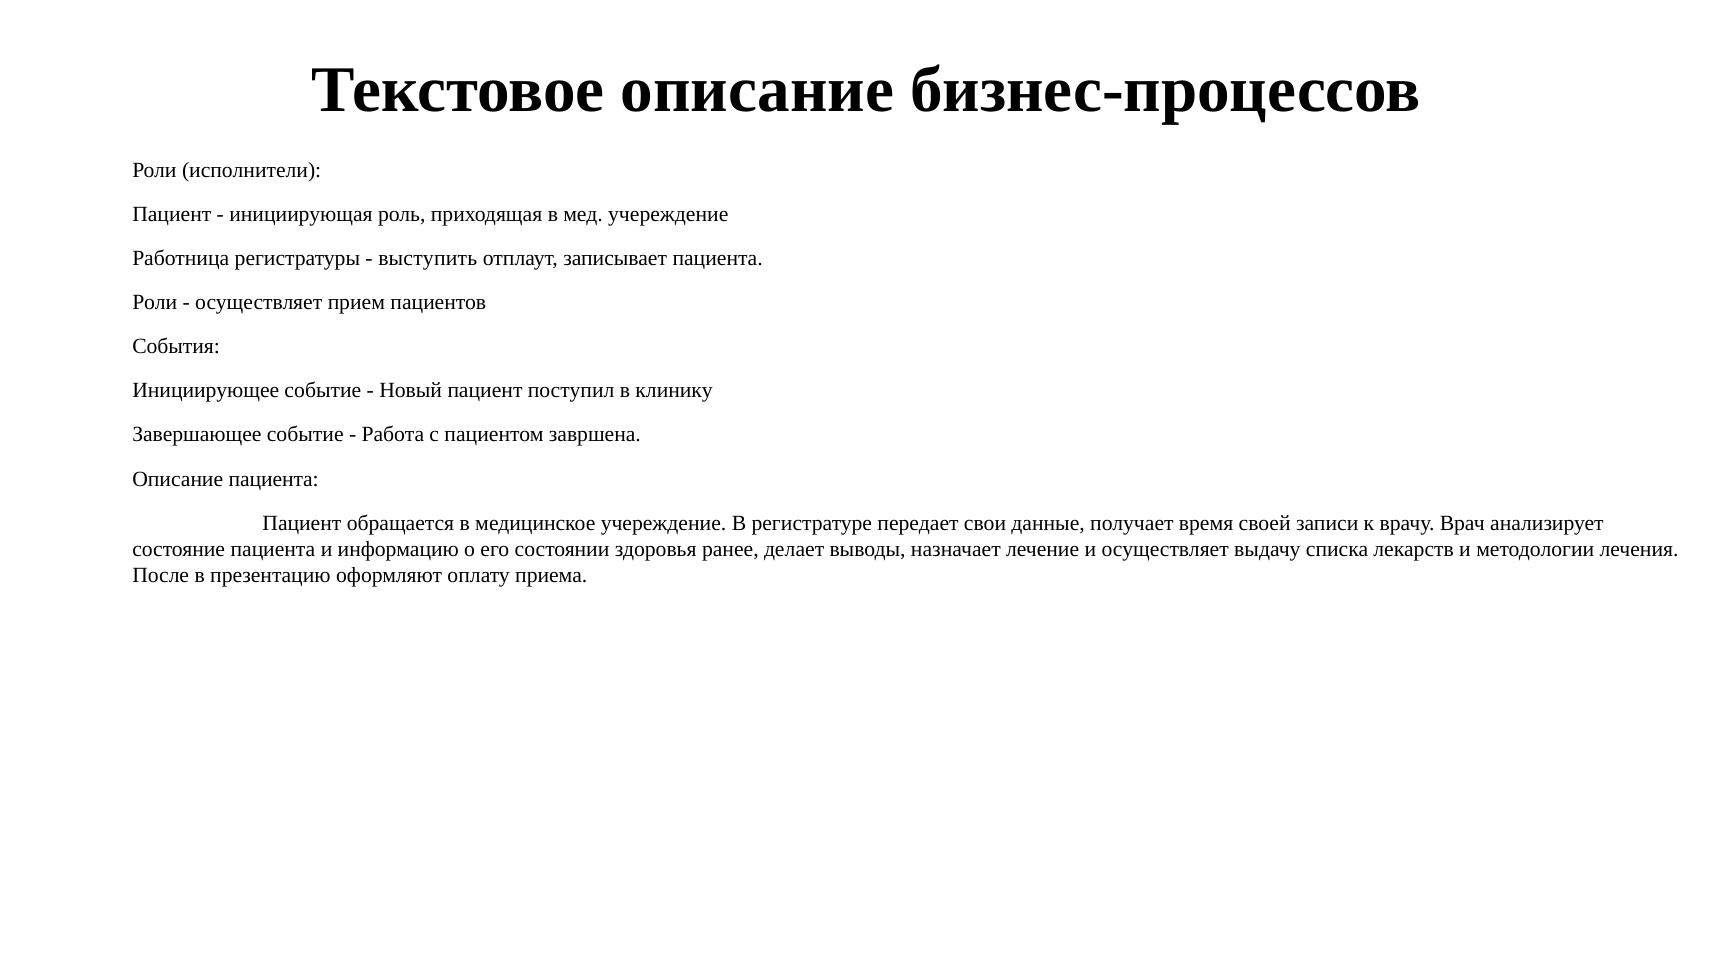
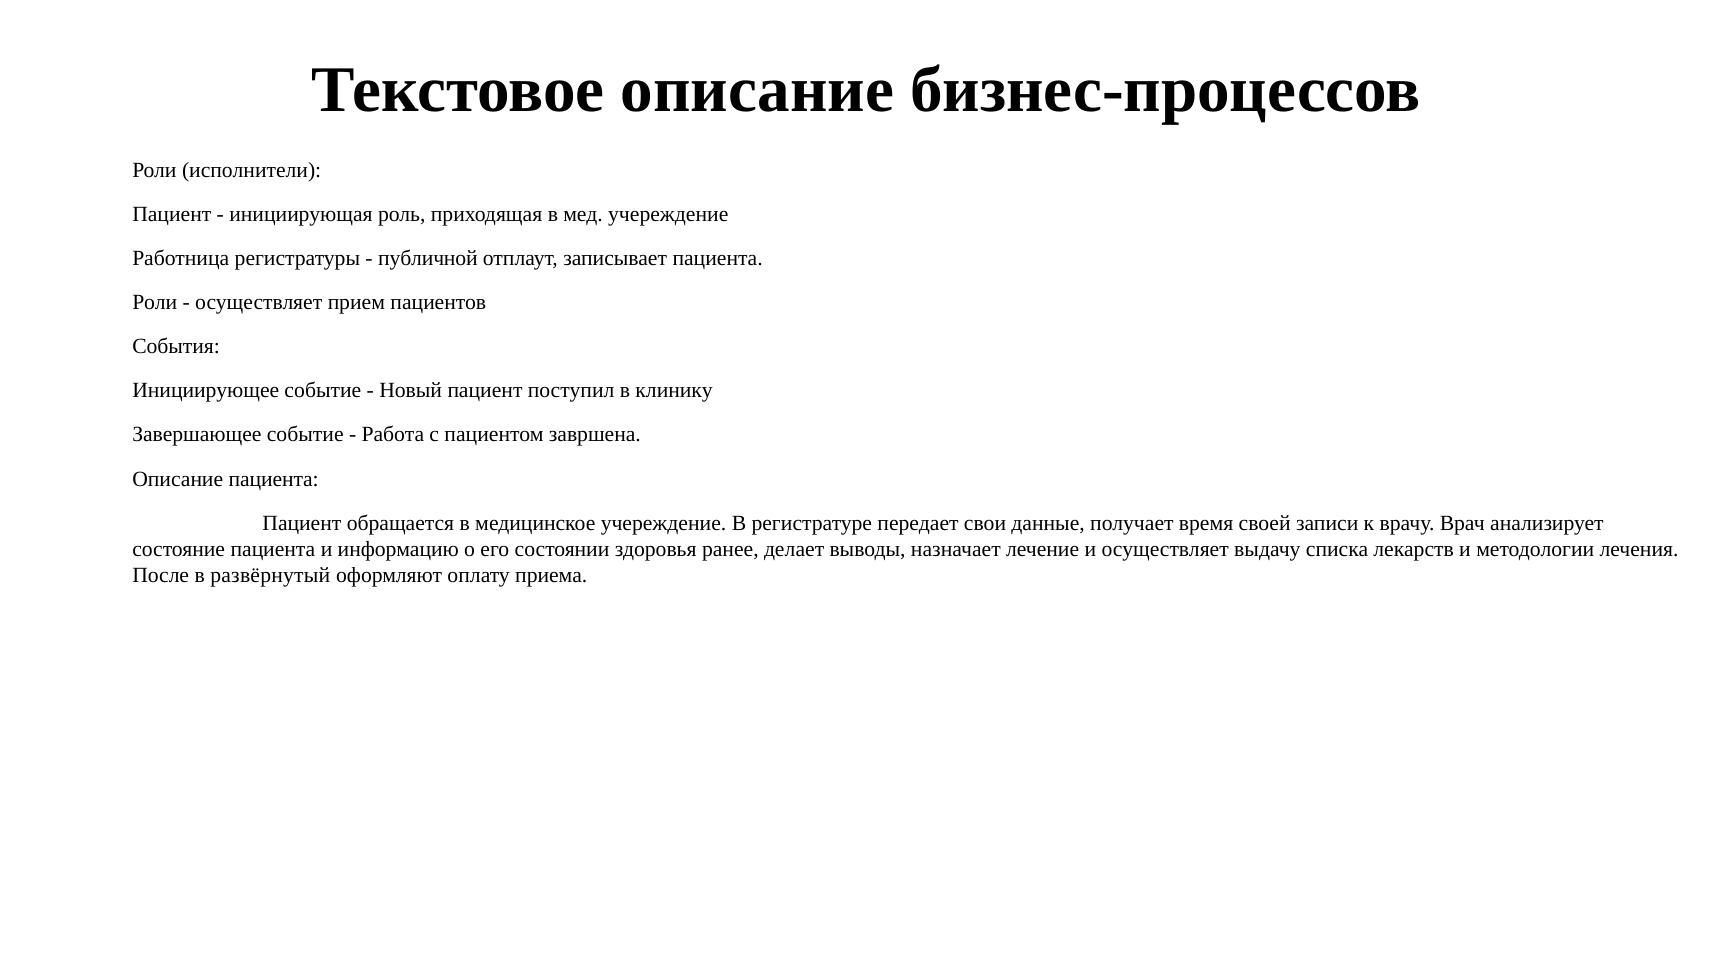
выступить: выступить -> публичной
презентацию: презентацию -> развёрнутый
